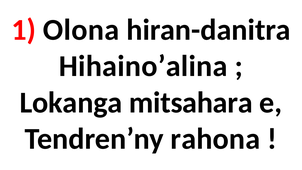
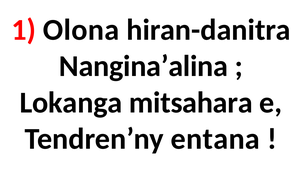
Hihaino’alina: Hihaino’alina -> Nangina’alina
rahona: rahona -> entana
